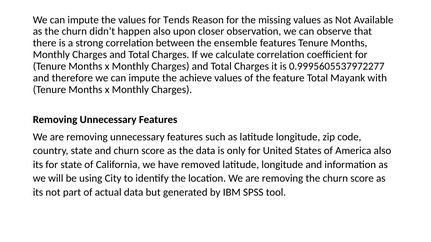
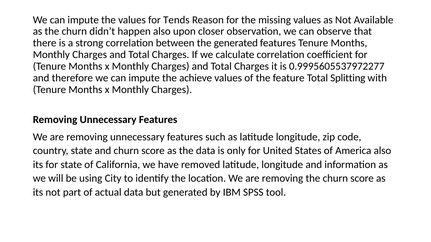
the ensemble: ensemble -> generated
Mayank: Mayank -> Splitting
